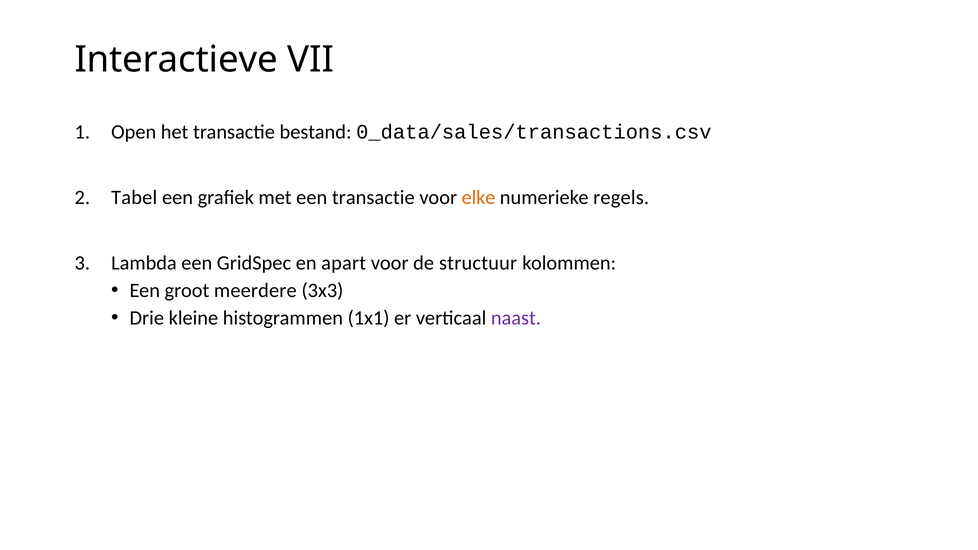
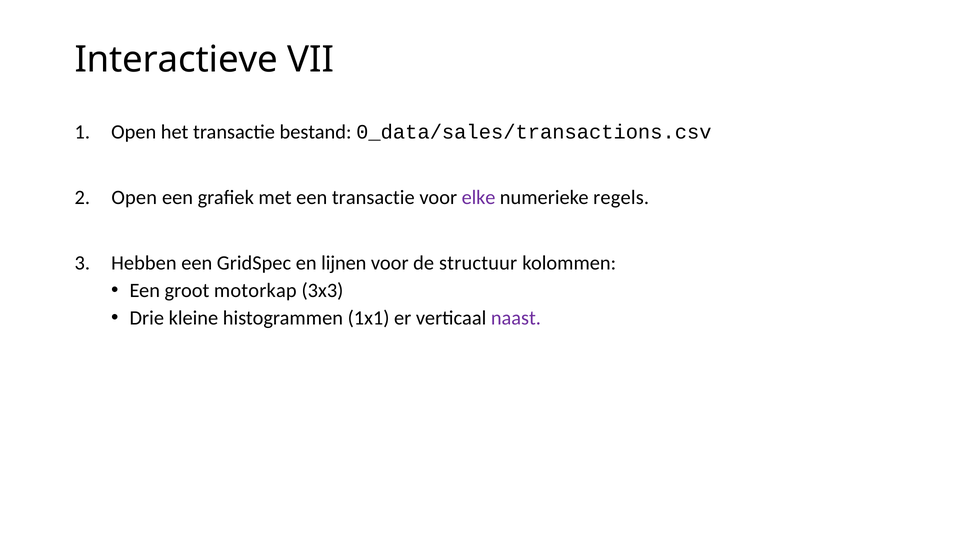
Tabel at (134, 198): Tabel -> Open
elke colour: orange -> purple
Lambda: Lambda -> Hebben
apart: apart -> lijnen
meerdere: meerdere -> motorkap
